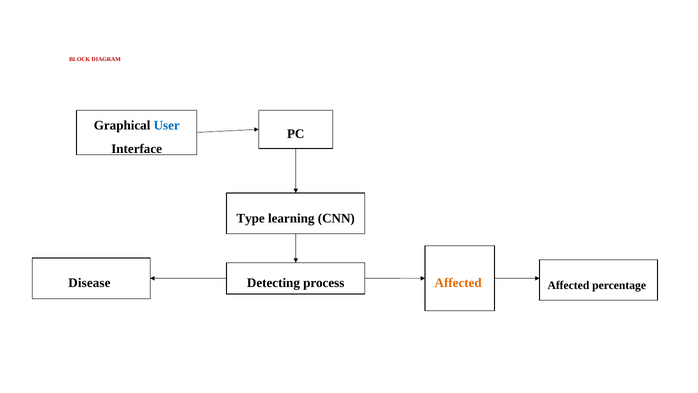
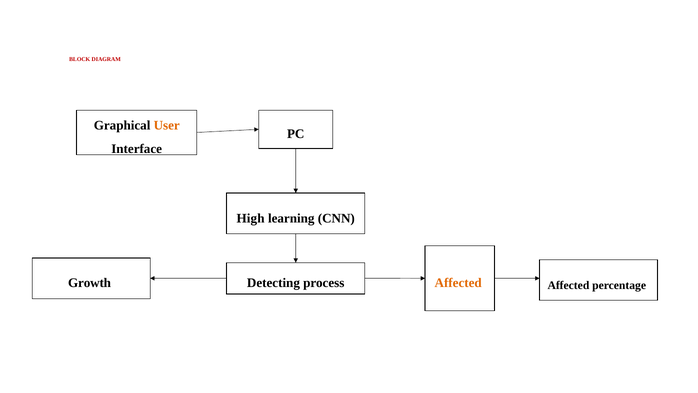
User colour: blue -> orange
Type: Type -> High
Disease: Disease -> Growth
